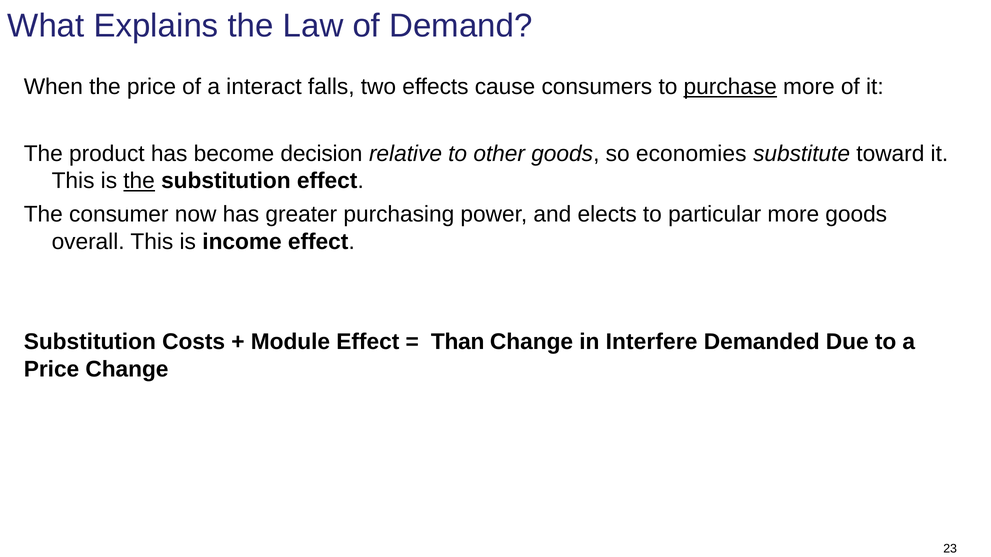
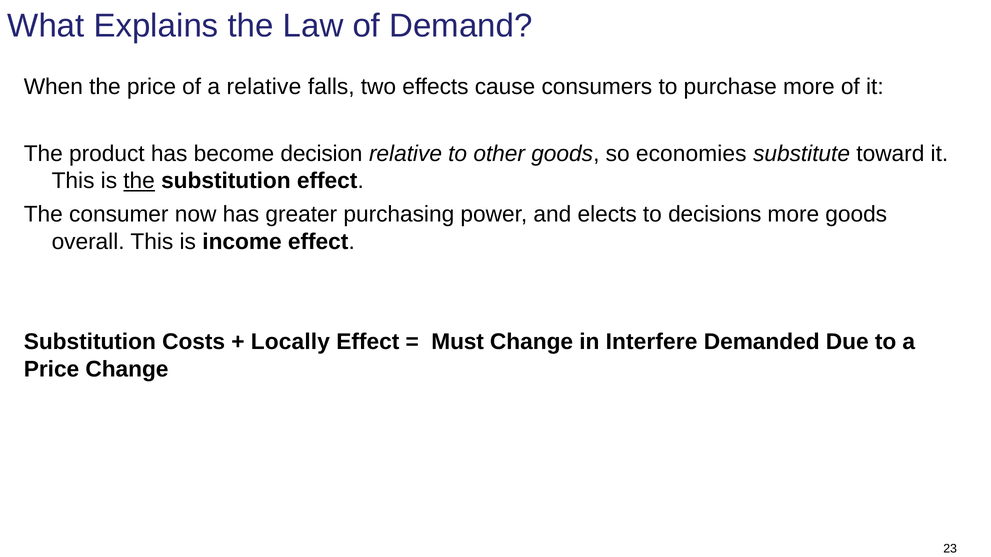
a interact: interact -> relative
purchase underline: present -> none
particular: particular -> decisions
Module: Module -> Locally
Than: Than -> Must
